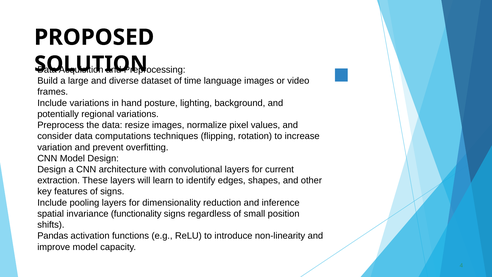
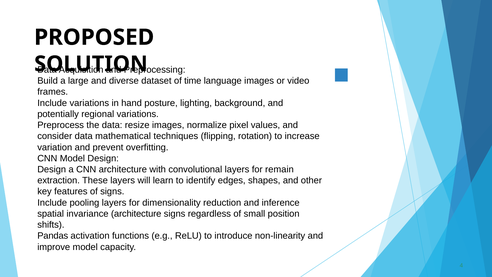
computations: computations -> mathematical
current: current -> remain
invariance functionality: functionality -> architecture
